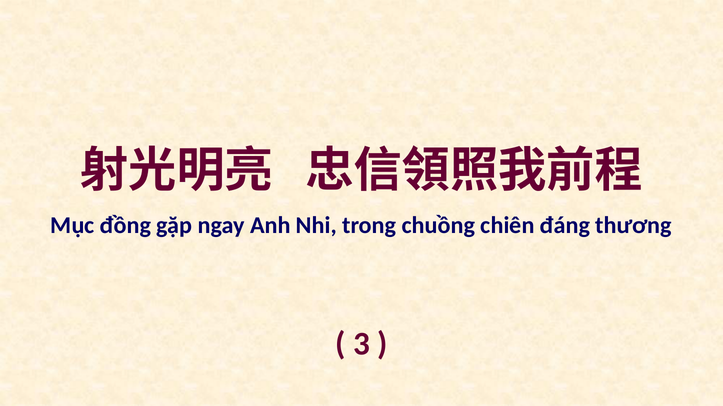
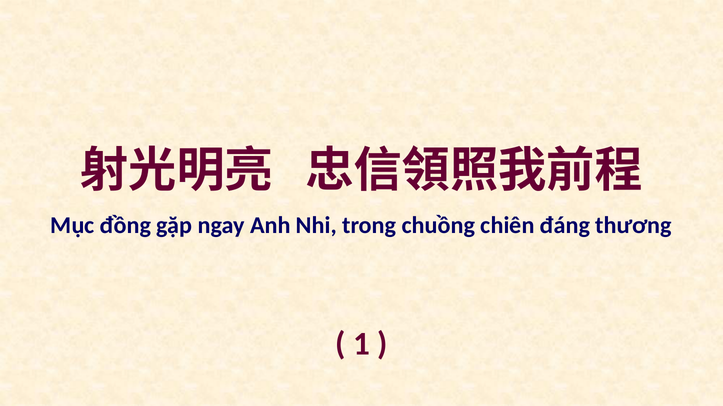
3: 3 -> 1
